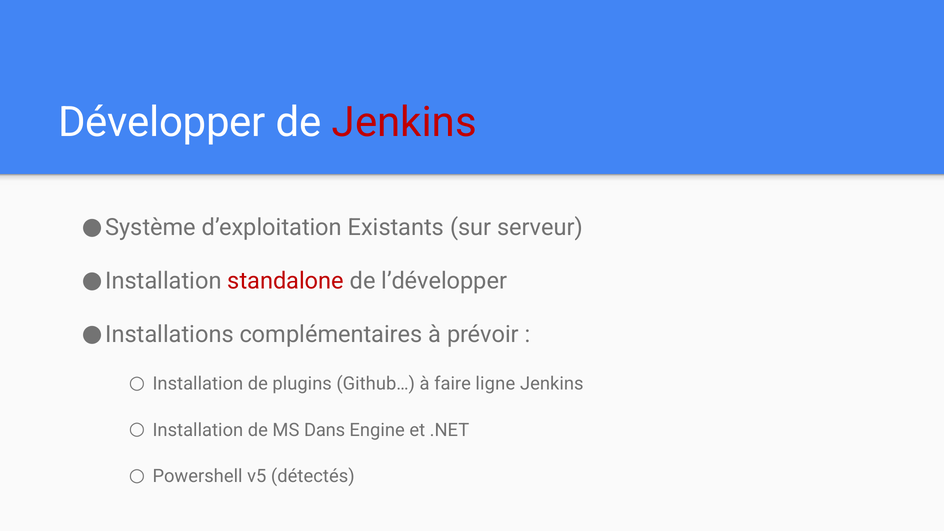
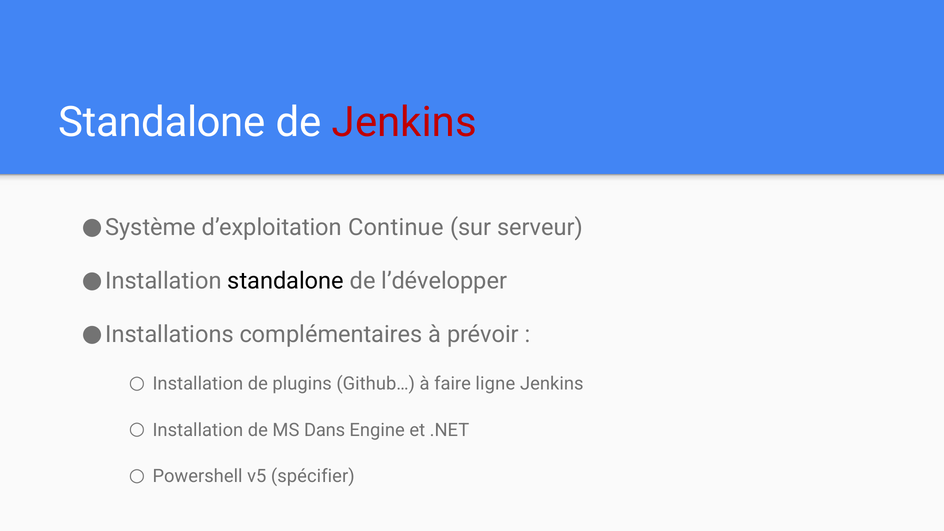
Développer at (162, 122): Développer -> Standalone
Existants: Existants -> Continue
standalone at (286, 281) colour: red -> black
détectés: détectés -> spécifier
